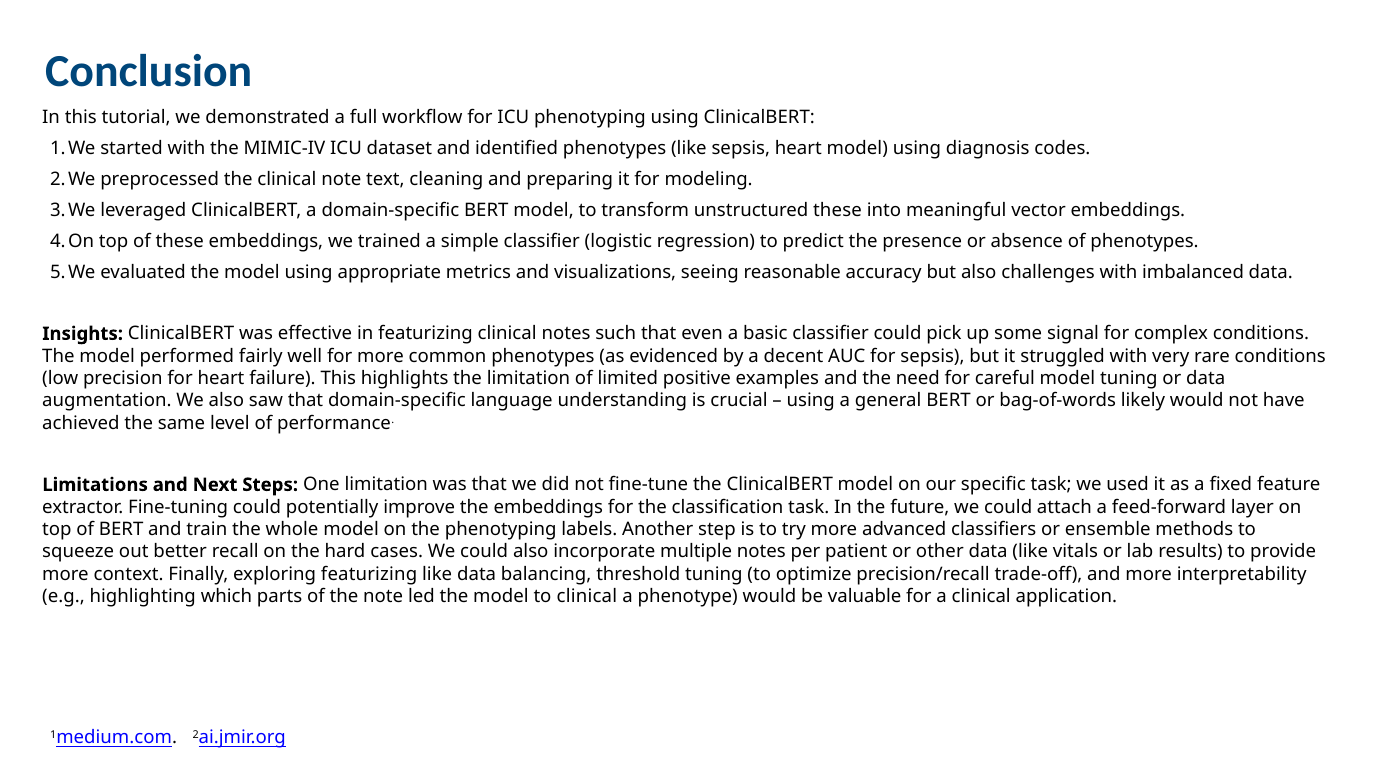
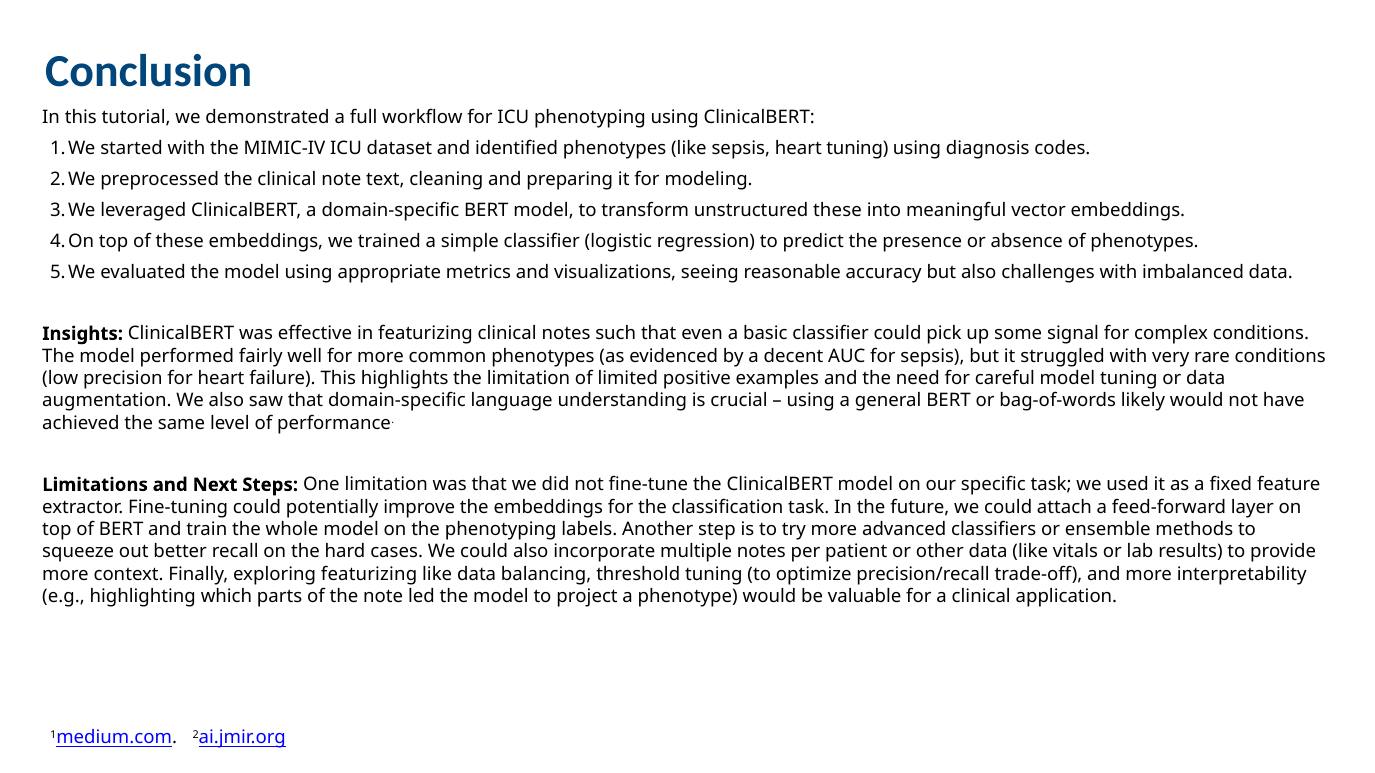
heart model: model -> tuning
to clinical: clinical -> project
